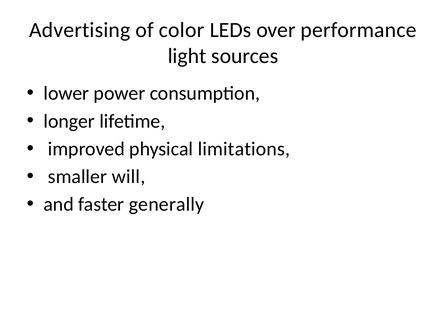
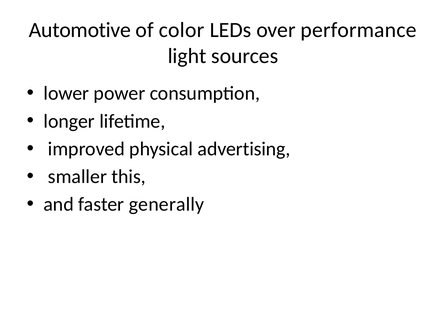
Advertising: Advertising -> Automotive
limitations: limitations -> advertising
will: will -> this
